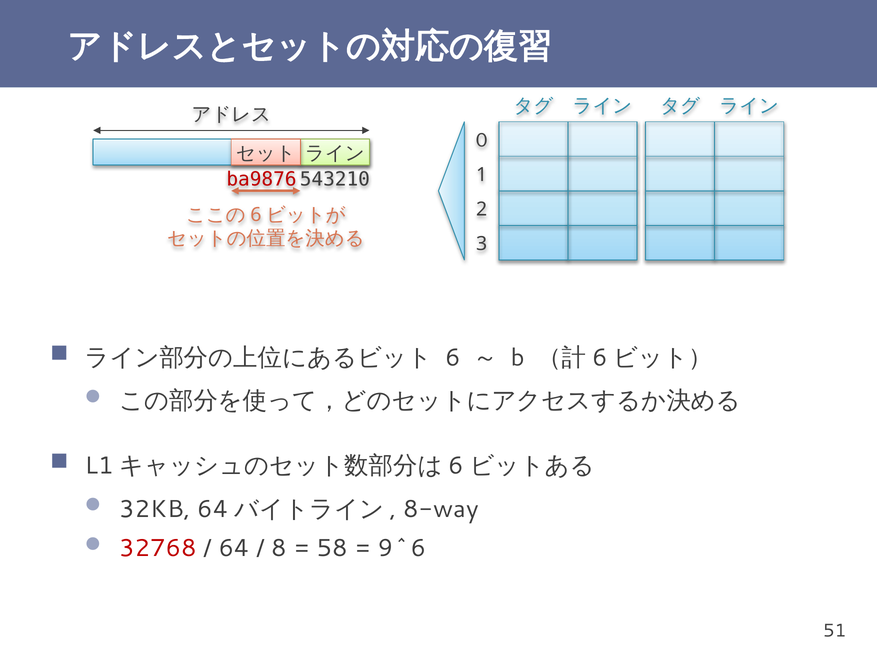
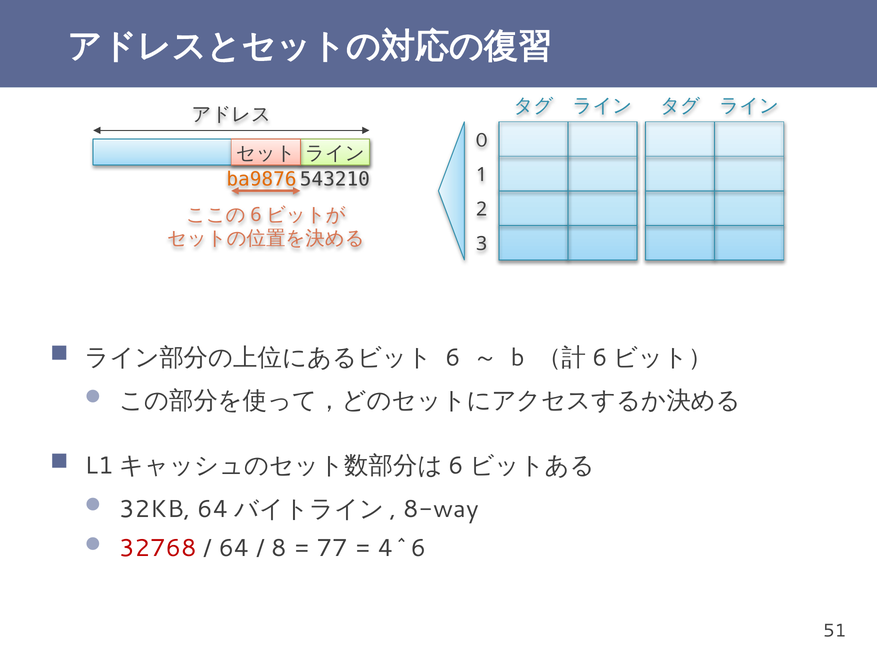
ba9876 colour: red -> orange
58: 58 -> 77
9^6: 9^6 -> 4^6
